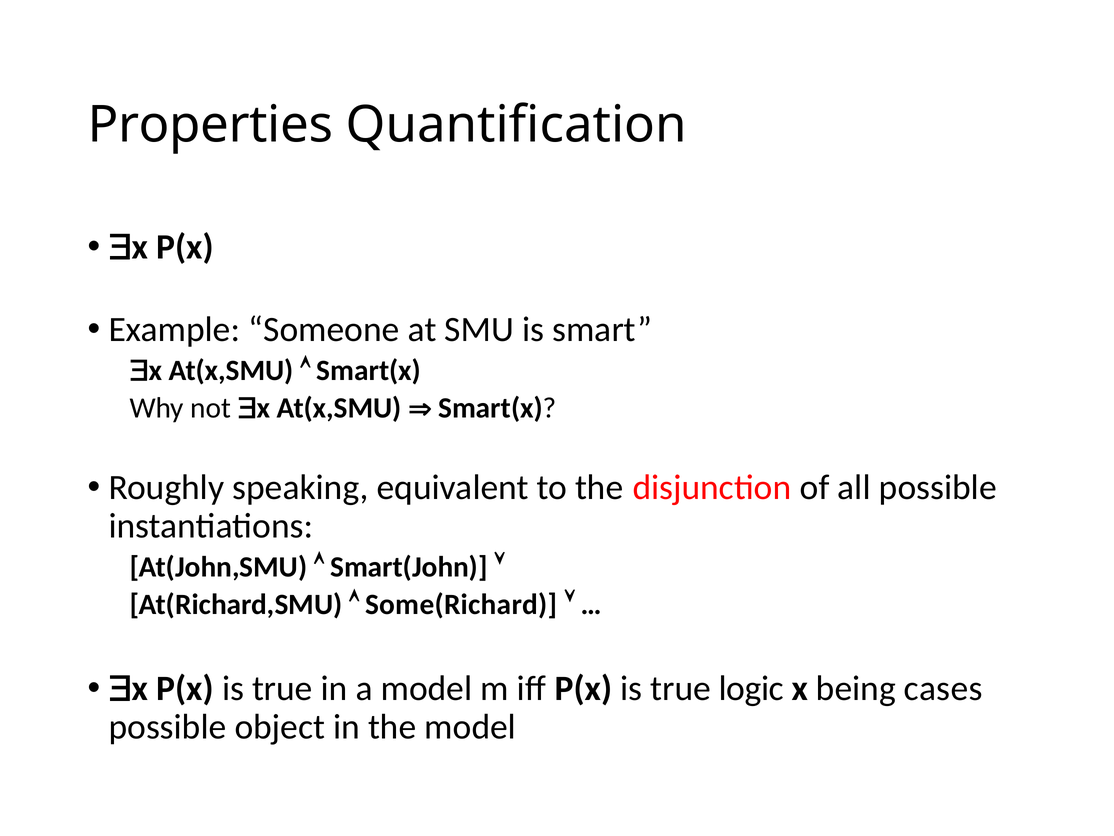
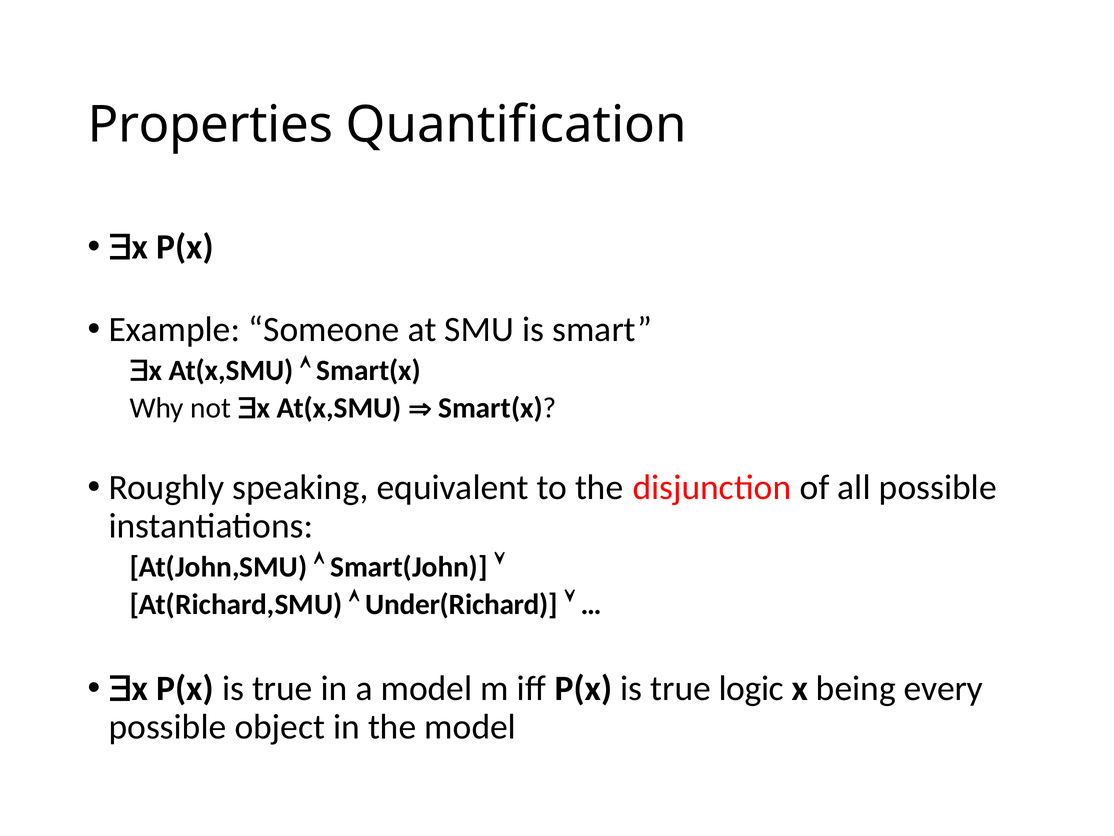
Some(Richard: Some(Richard -> Under(Richard
cases: cases -> every
